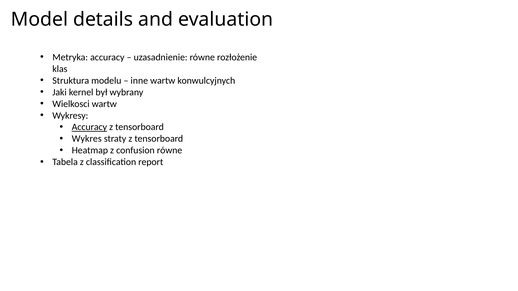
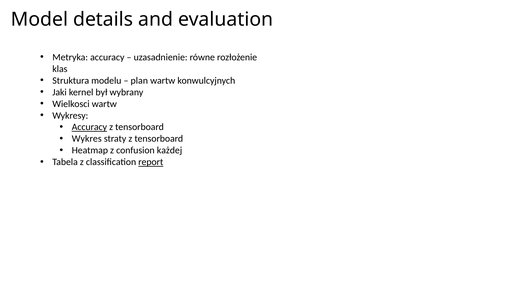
inne: inne -> plan
confusion równe: równe -> każdej
report underline: none -> present
